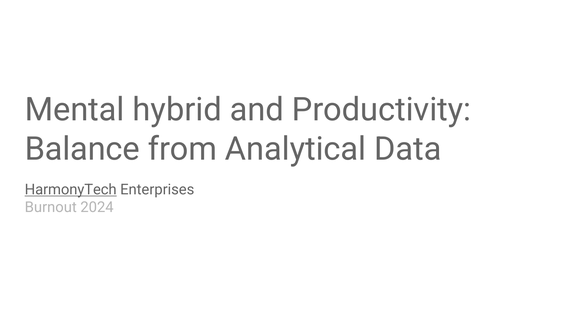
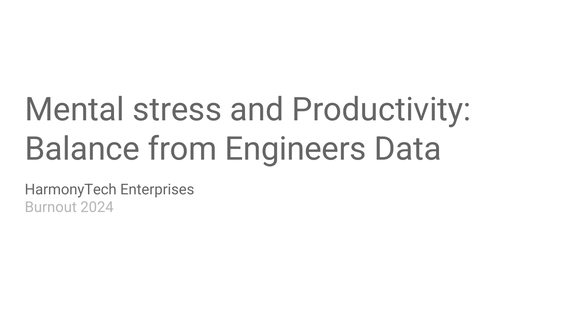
hybrid: hybrid -> stress
Analytical: Analytical -> Engineers
HarmonyTech underline: present -> none
